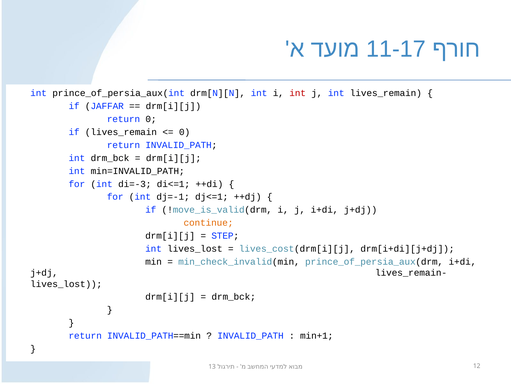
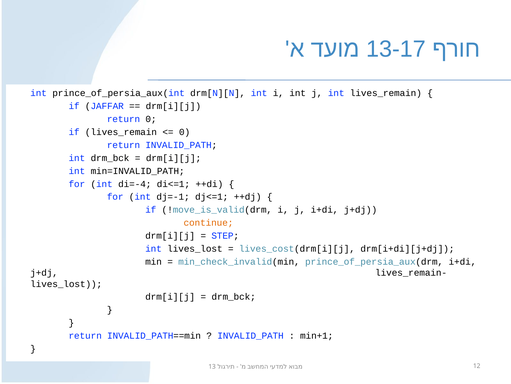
11-17: 11-17 -> 13-17
int at (298, 93) colour: red -> black
di=-3: di=-3 -> di=-4
